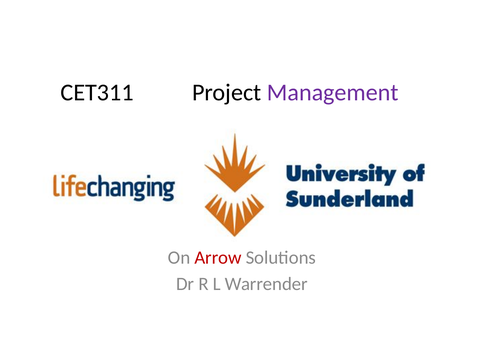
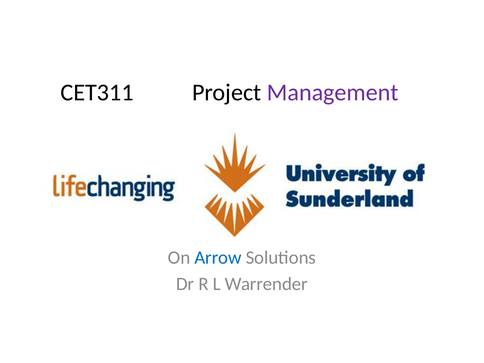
Arrow colour: red -> blue
